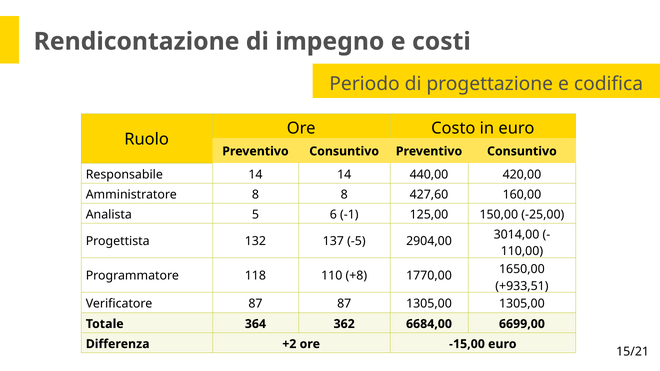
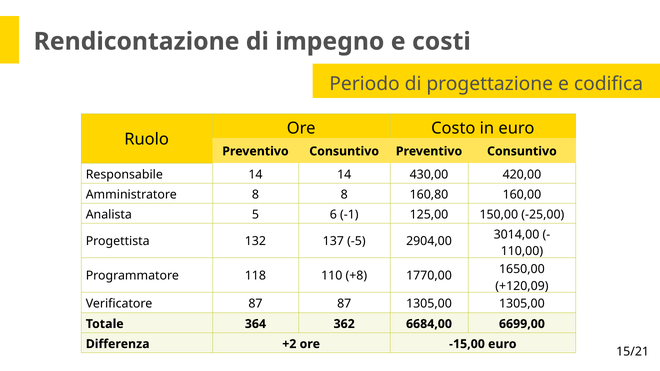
440,00: 440,00 -> 430,00
427,60: 427,60 -> 160,80
+933,51: +933,51 -> +120,09
